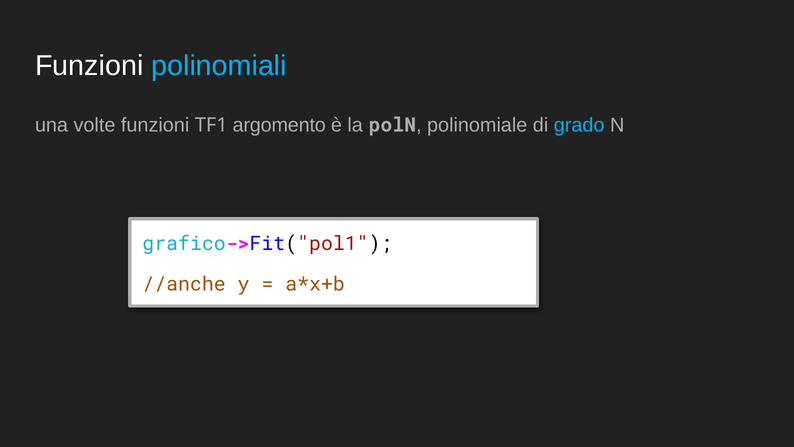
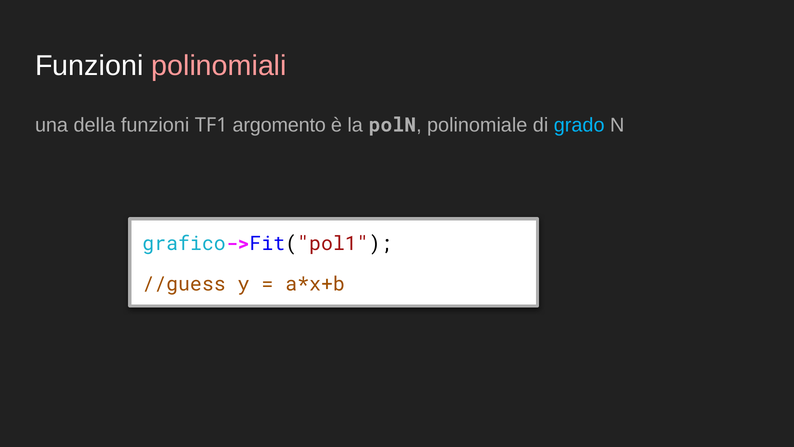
polinomiali colour: light blue -> pink
volte: volte -> della
//anche: //anche -> //guess
